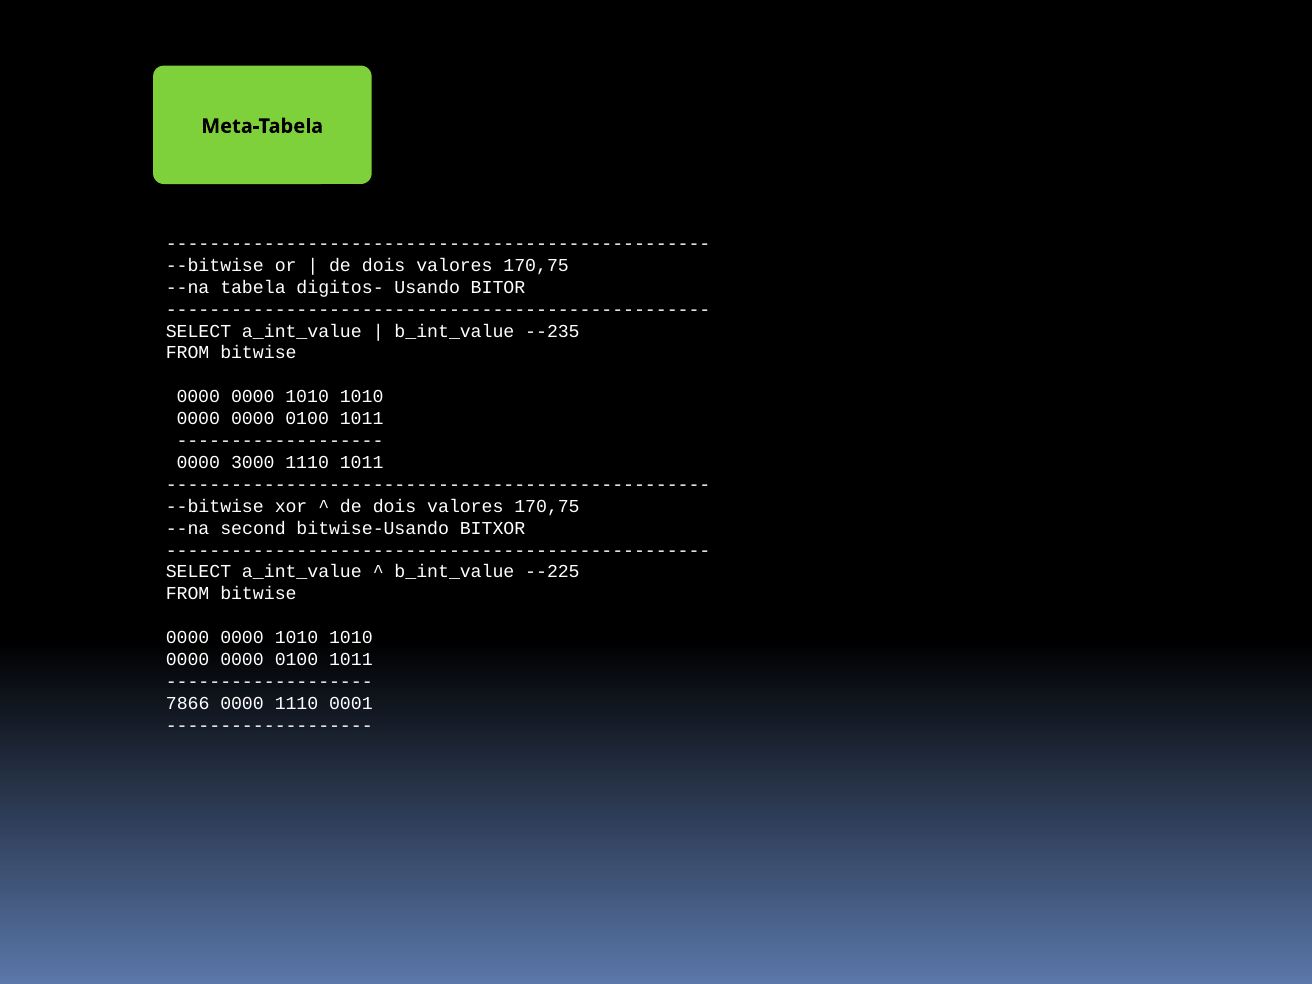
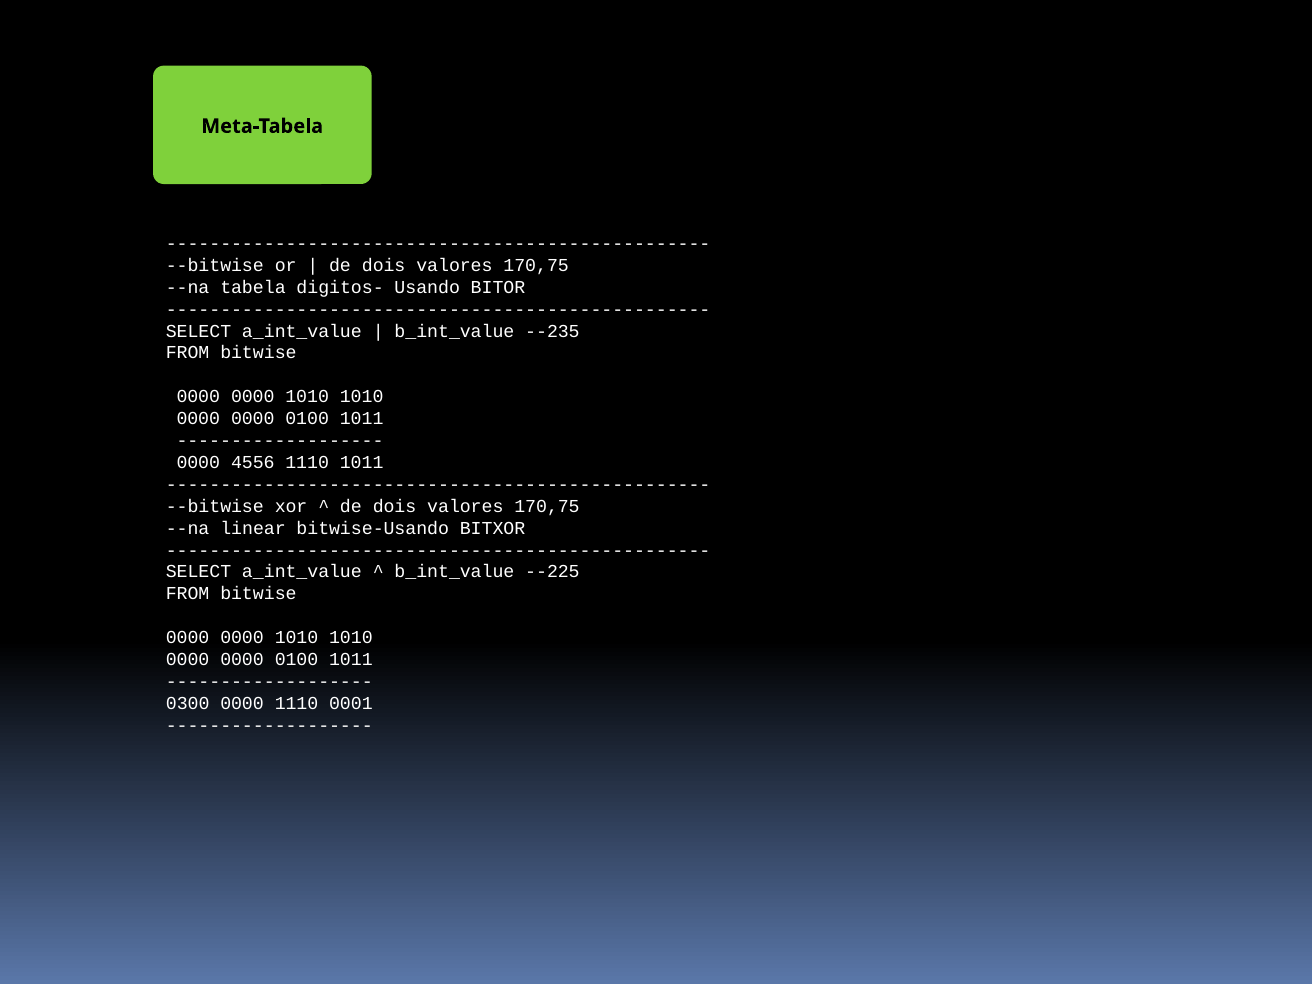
3000: 3000 -> 4556
second: second -> linear
7866: 7866 -> 0300
